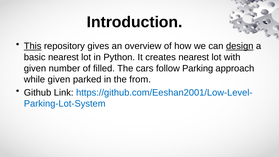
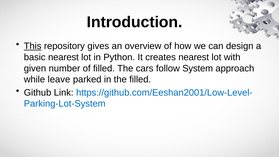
design underline: present -> none
Parking: Parking -> System
while given: given -> leave
the from: from -> filled
